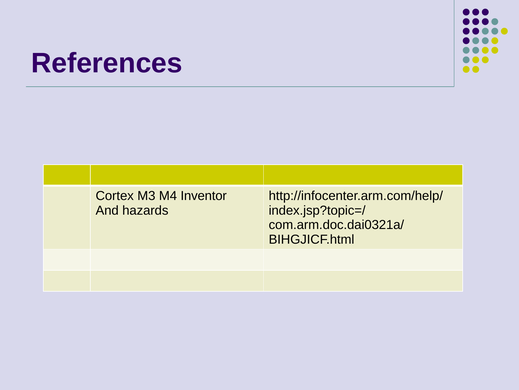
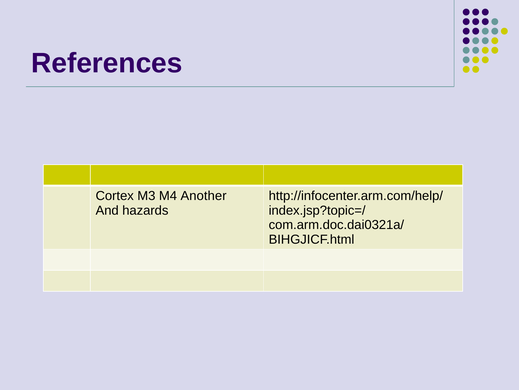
Inventor: Inventor -> Another
